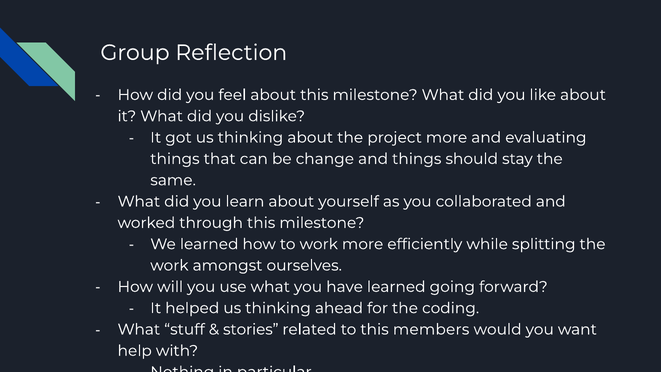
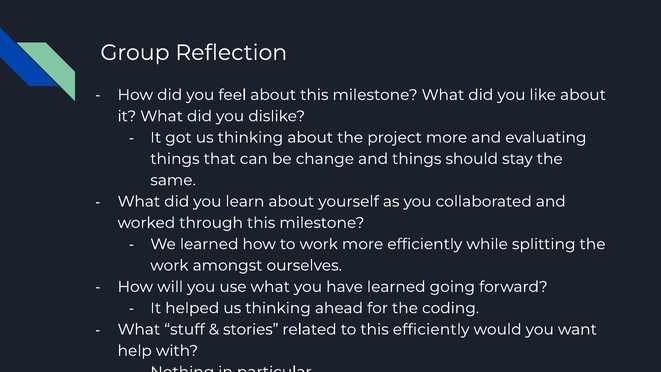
this members: members -> efficiently
